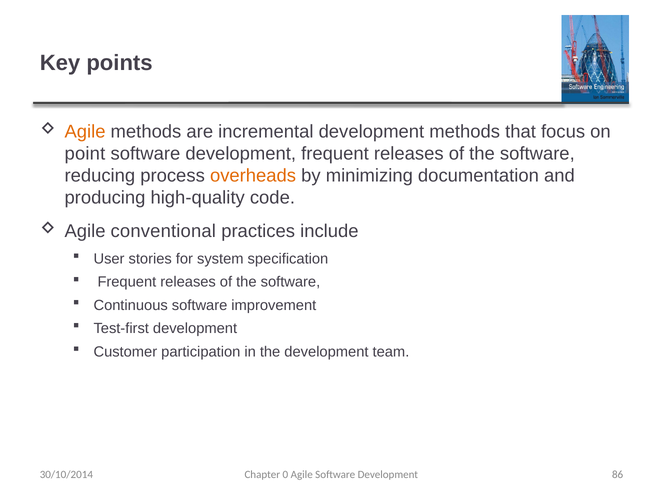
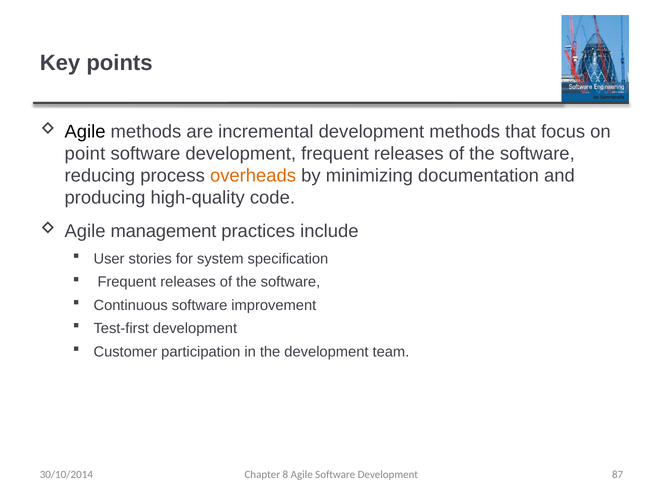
Agile at (85, 132) colour: orange -> black
conventional: conventional -> management
0: 0 -> 8
86: 86 -> 87
